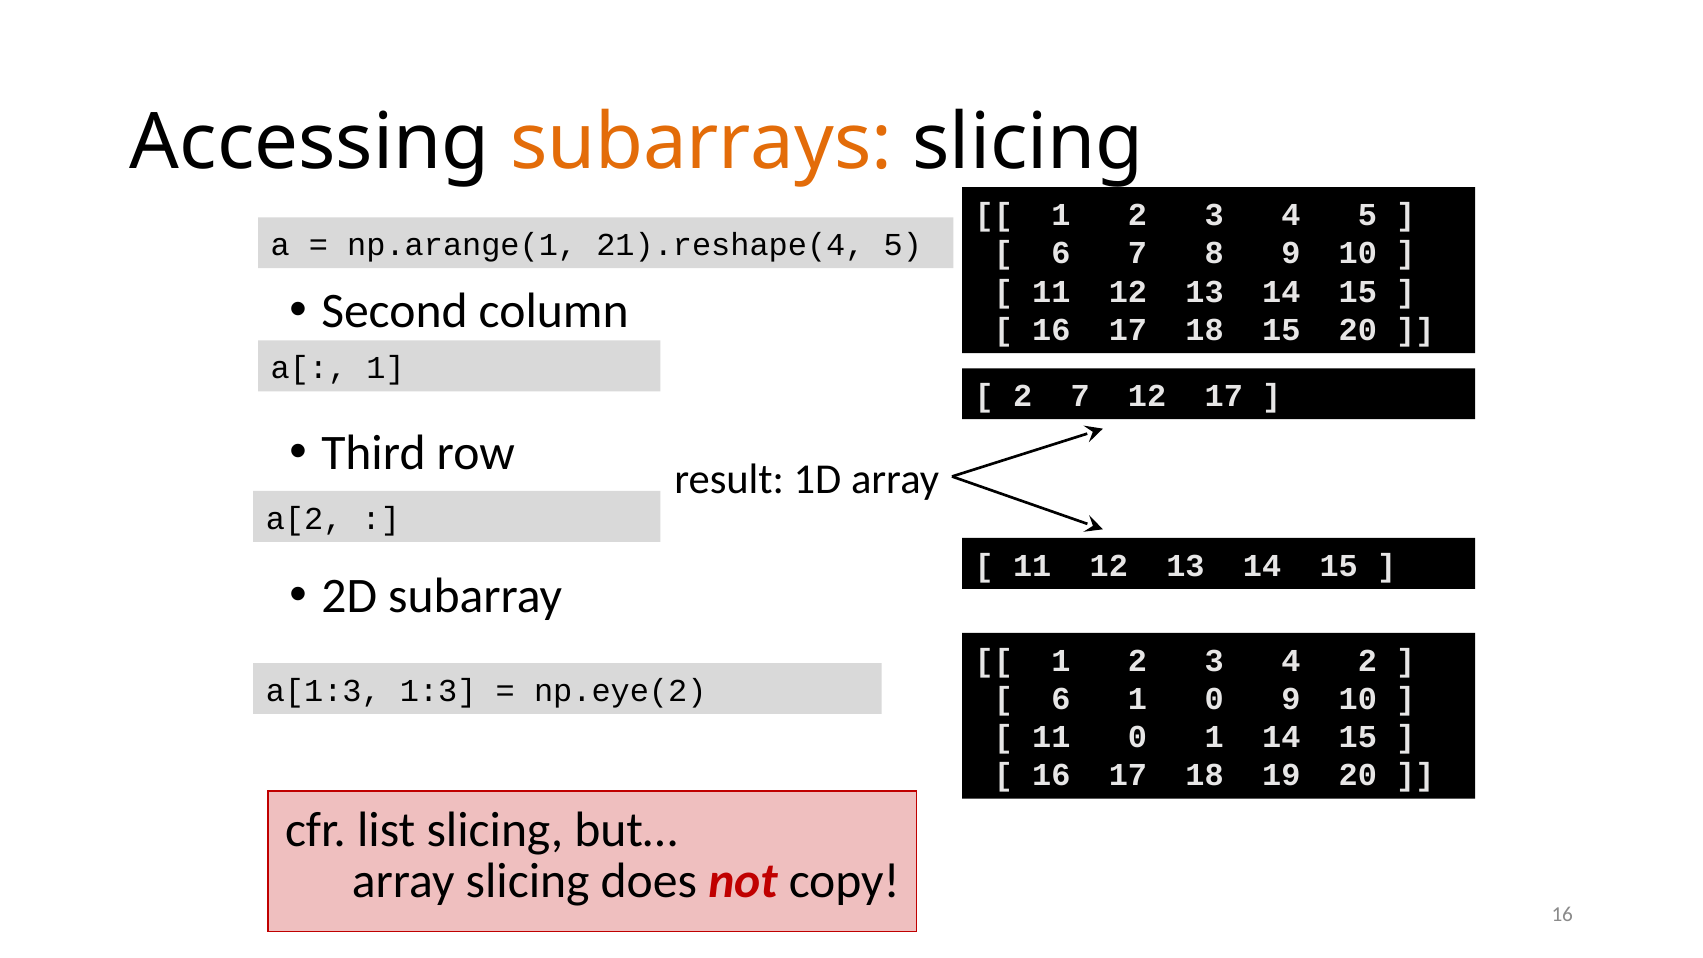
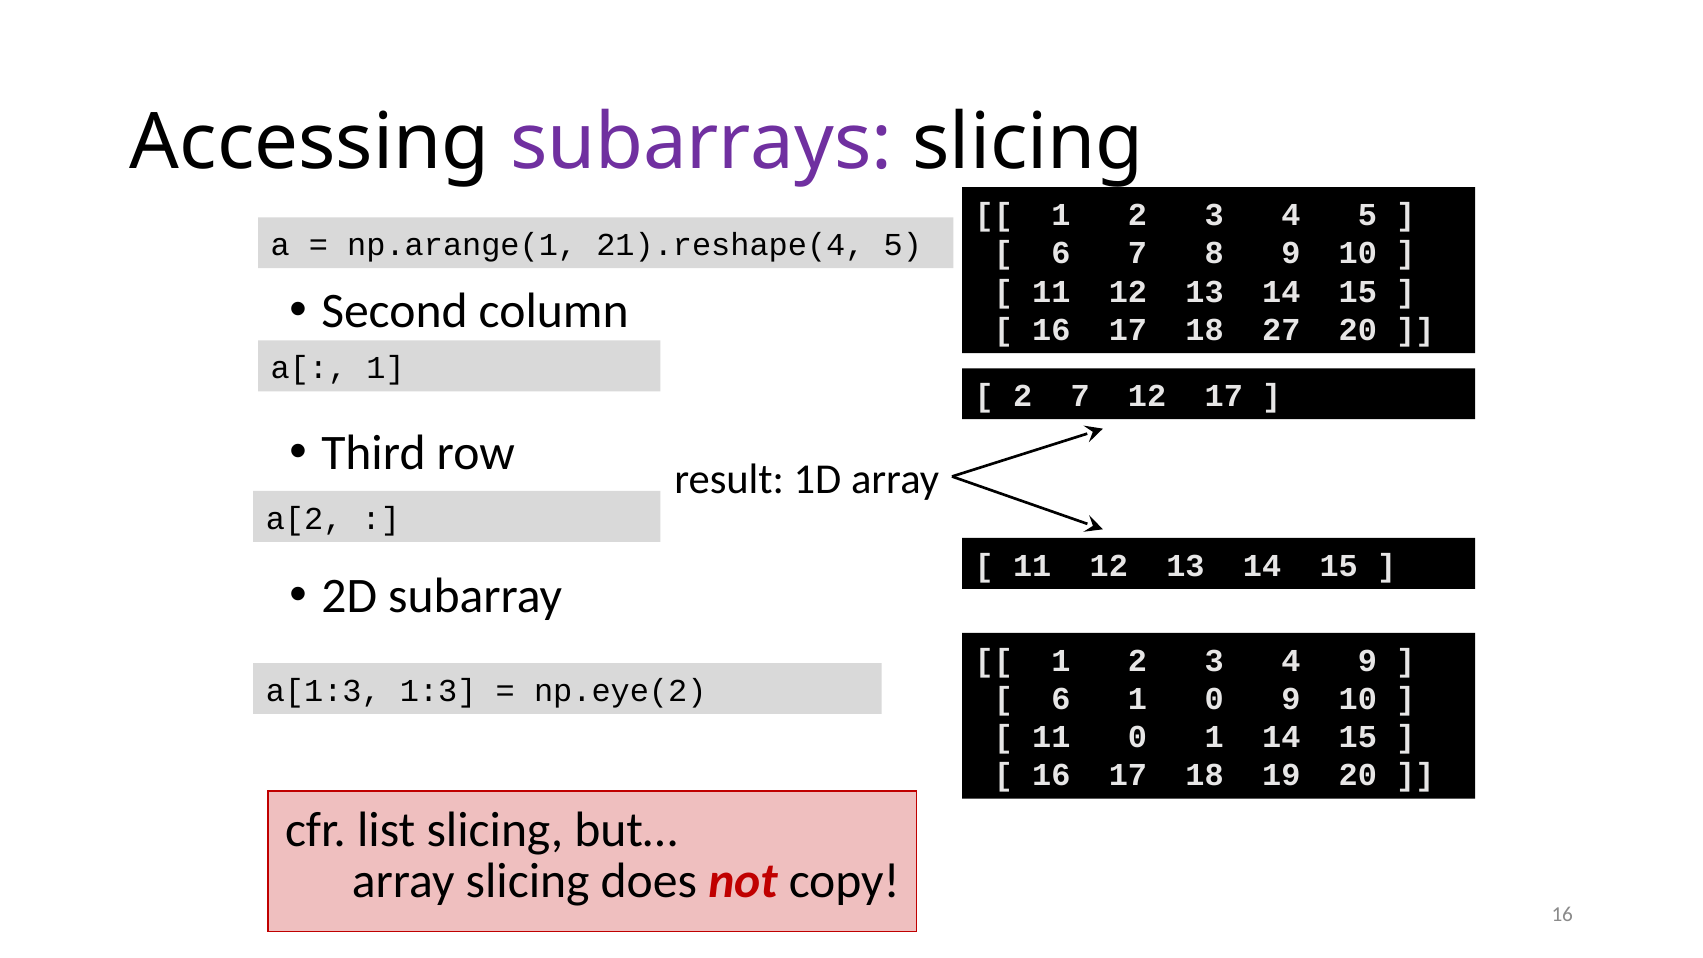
subarrays colour: orange -> purple
18 15: 15 -> 27
4 2: 2 -> 9
